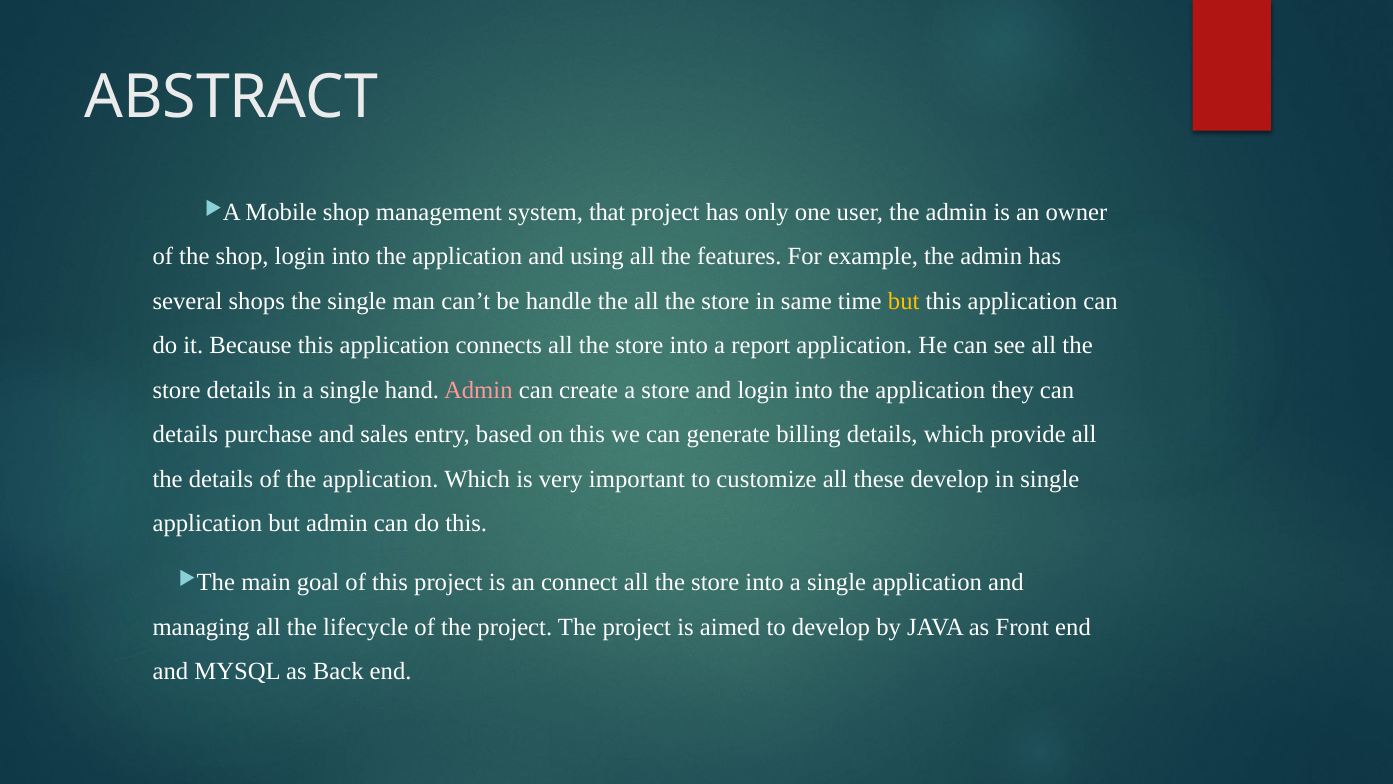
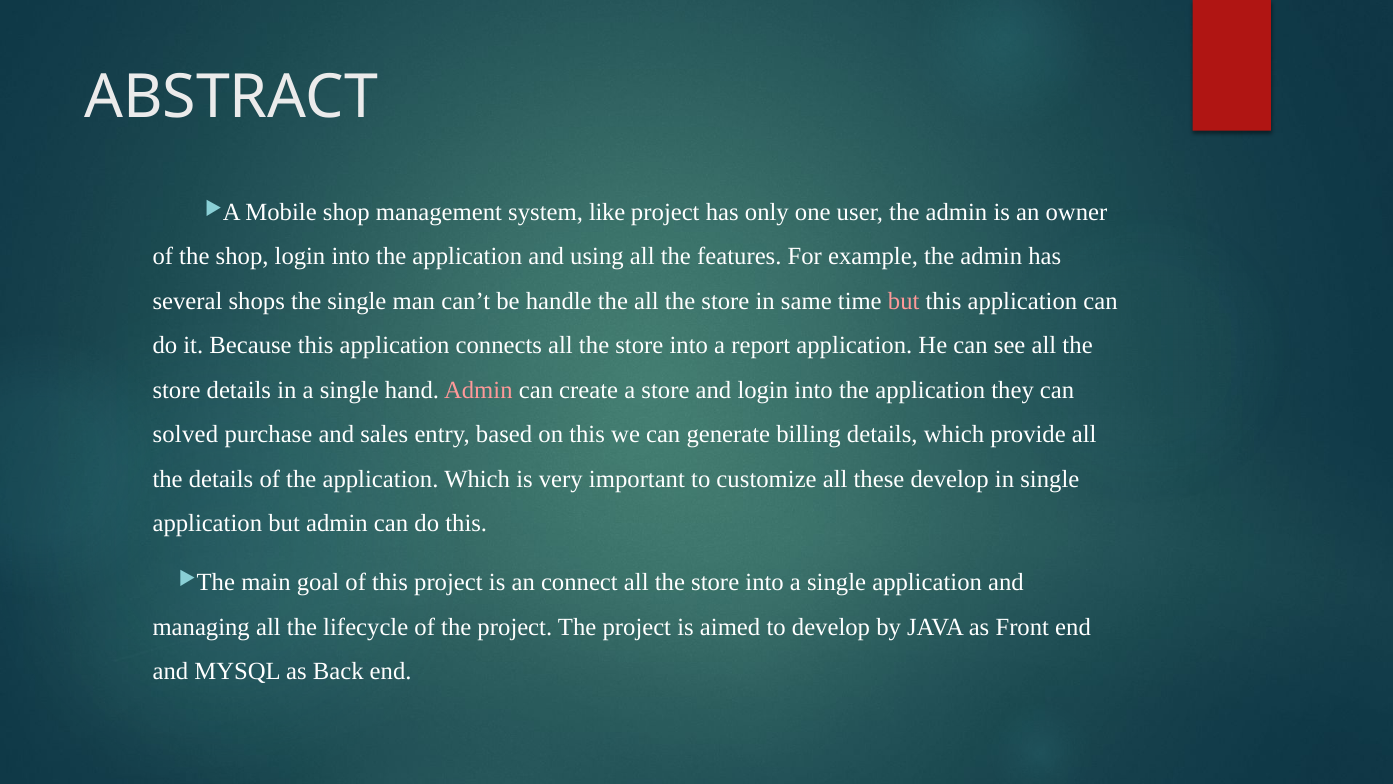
that: that -> like
but at (904, 301) colour: yellow -> pink
details at (185, 434): details -> solved
